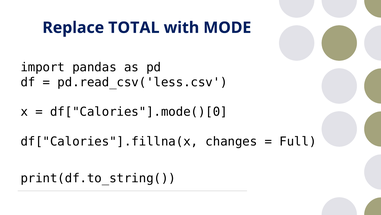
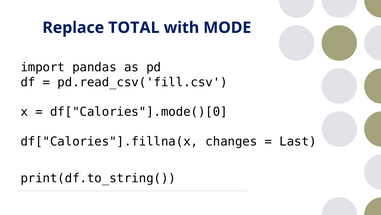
pd.read_csv('less.csv: pd.read_csv('less.csv -> pd.read_csv('fill.csv
Full: Full -> Last
